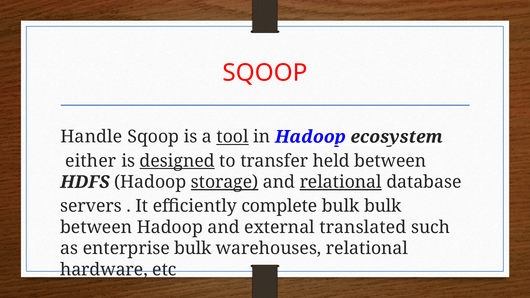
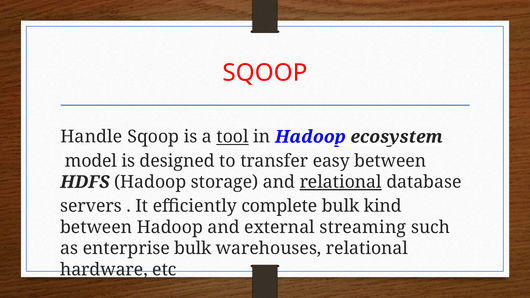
either: either -> model
designed underline: present -> none
held: held -> easy
storage underline: present -> none
bulk bulk: bulk -> kind
translated: translated -> streaming
